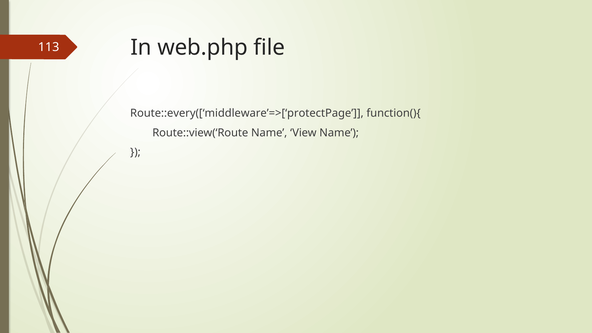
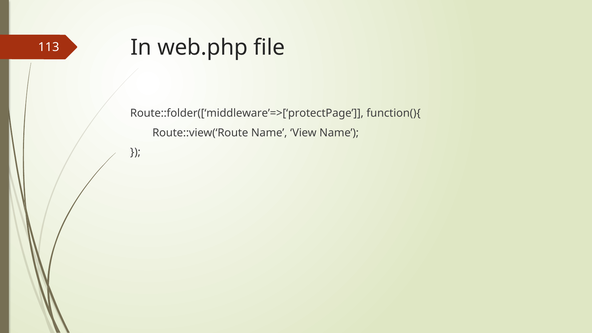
Route::every([‘middleware’=>[‘protectPage: Route::every([‘middleware’=>[‘protectPage -> Route::folder([‘middleware’=>[‘protectPage
